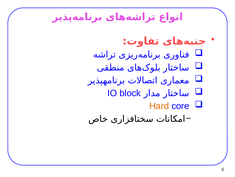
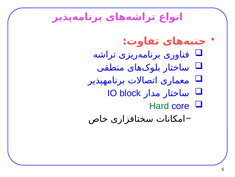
Hard colour: orange -> green
